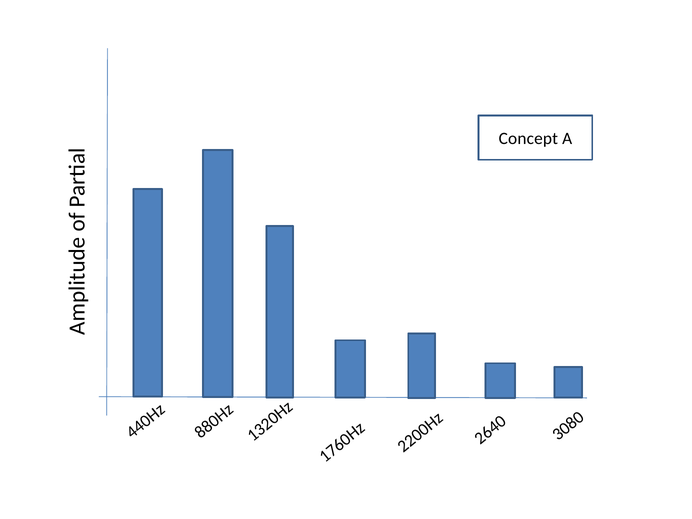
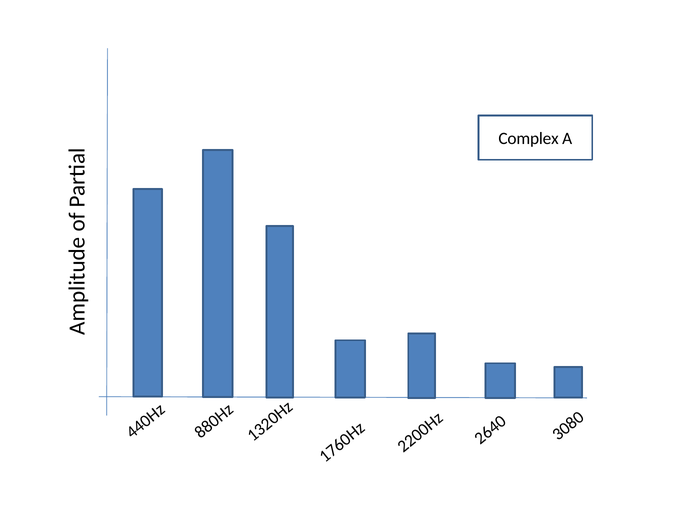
Concept: Concept -> Complex
